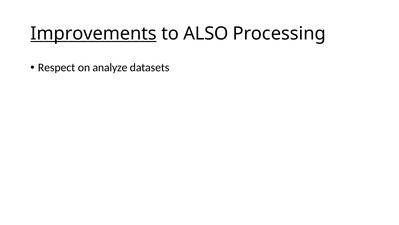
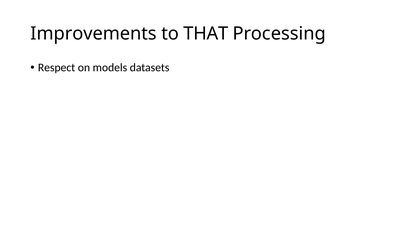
Improvements underline: present -> none
ALSO: ALSO -> THAT
analyze: analyze -> models
